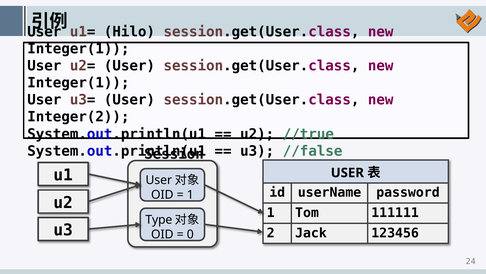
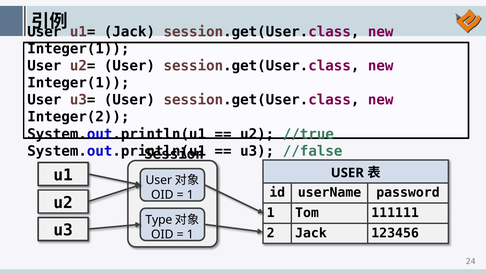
u1= Hilo: Hilo -> Jack
0 at (190, 234): 0 -> 1
